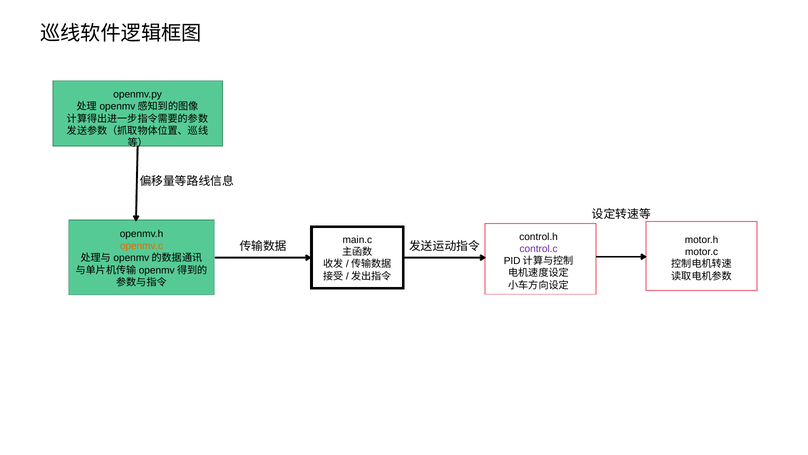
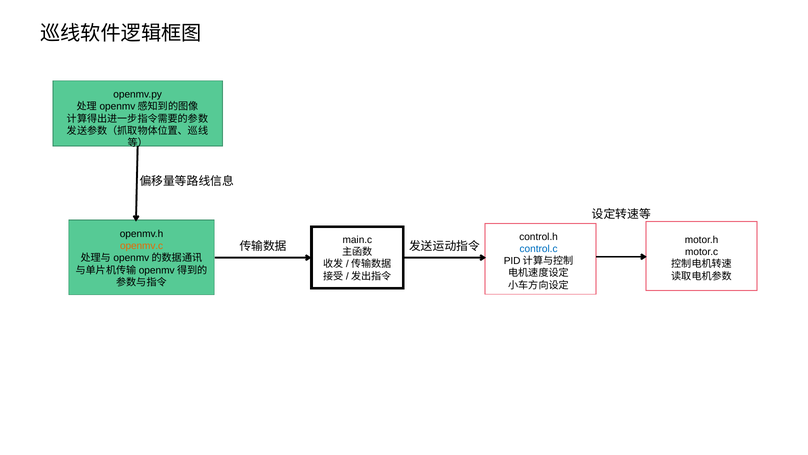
control.c colour: purple -> blue
